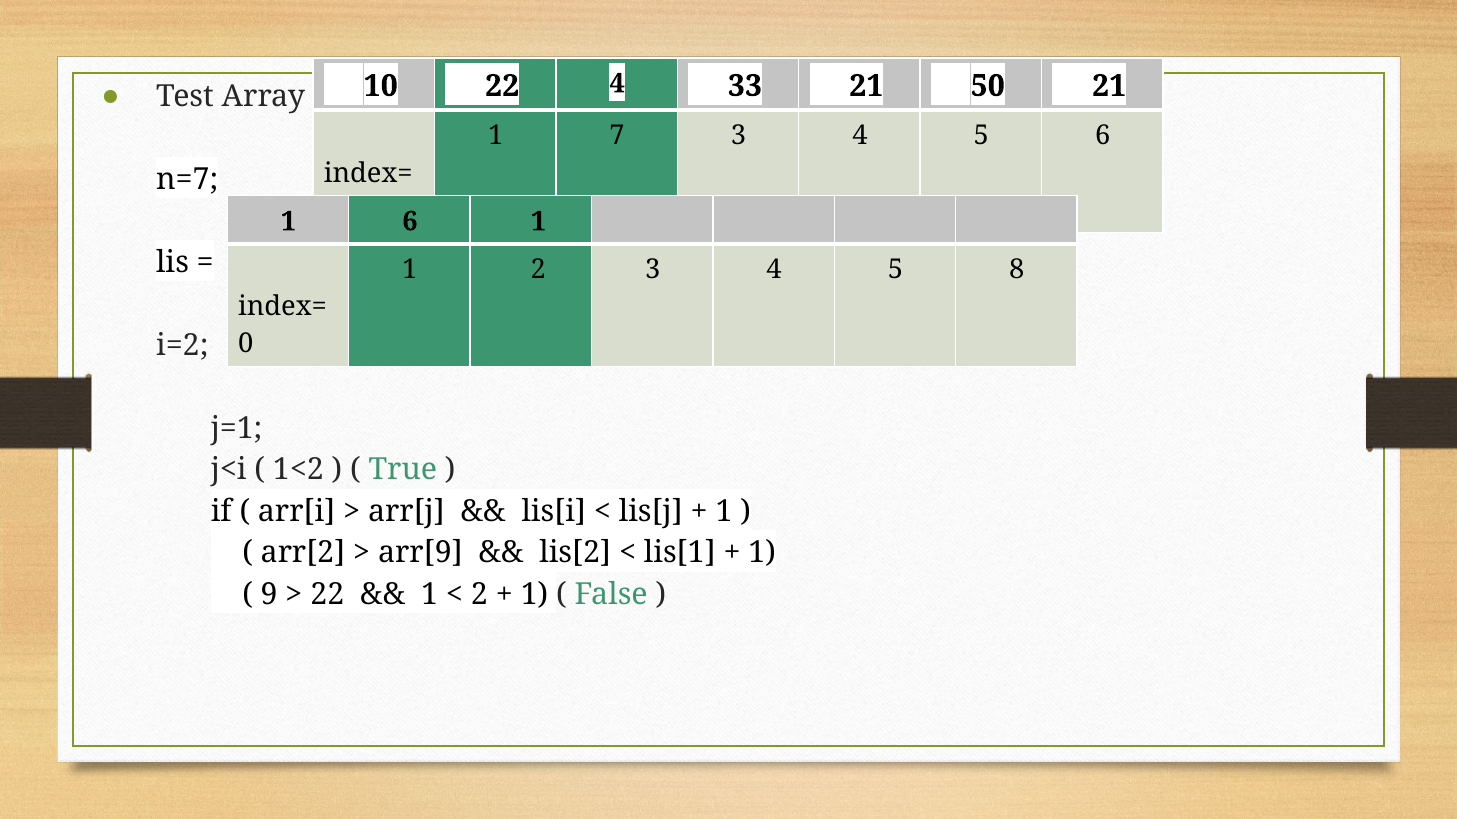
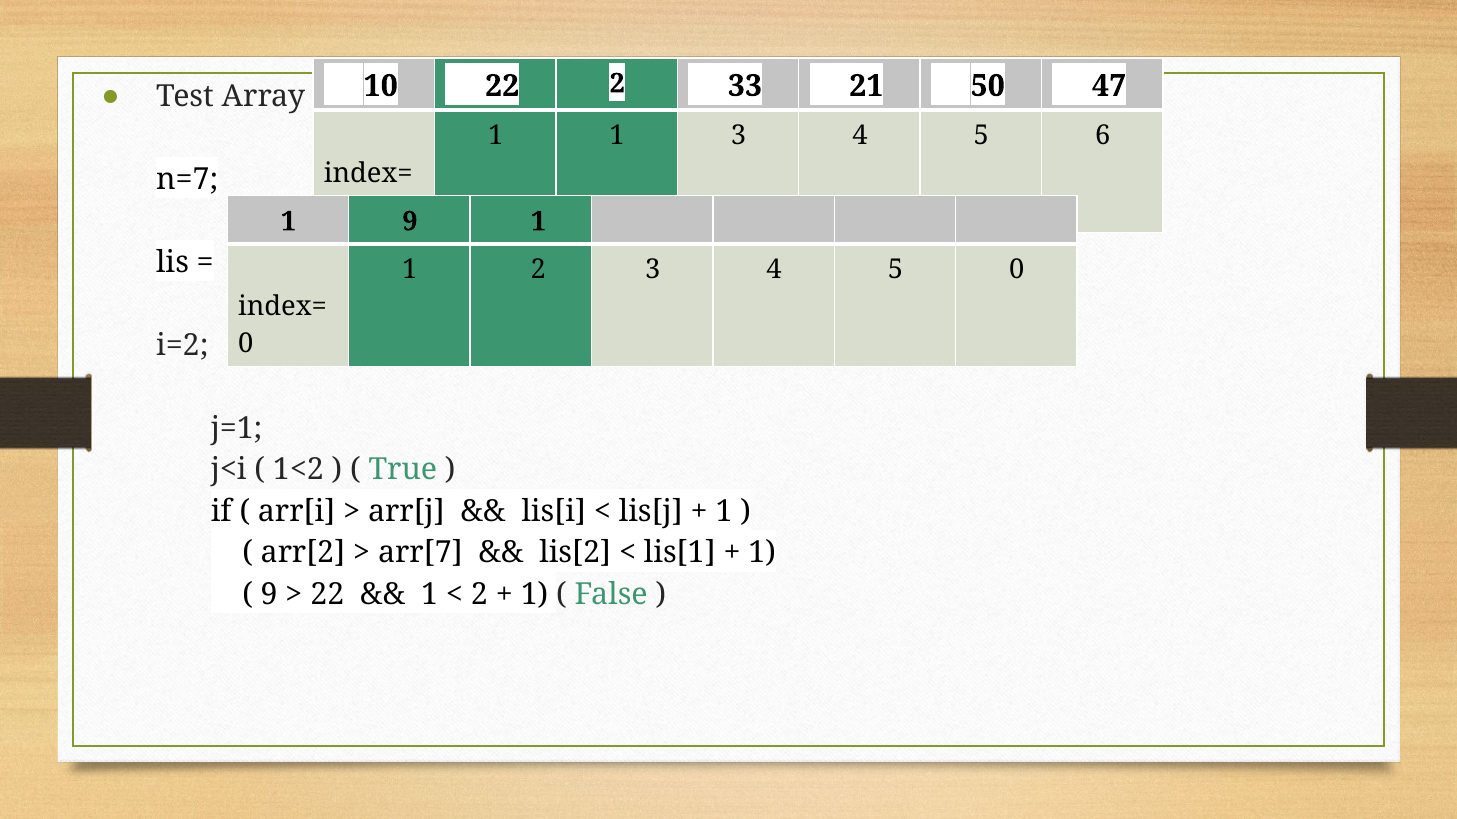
22 4: 4 -> 2
50 21: 21 -> 47
1 7: 7 -> 1
1 6: 6 -> 9
5 8: 8 -> 0
arr[9: arr[9 -> arr[7
